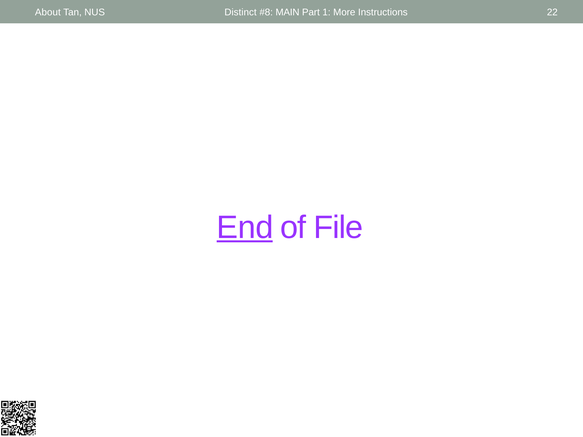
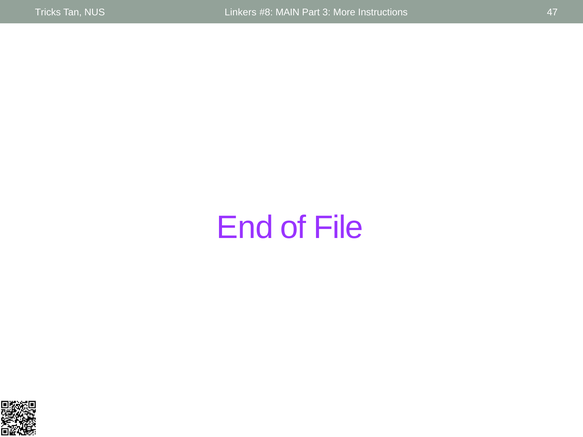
About: About -> Tricks
Distinct: Distinct -> Linkers
1: 1 -> 3
22: 22 -> 47
End underline: present -> none
